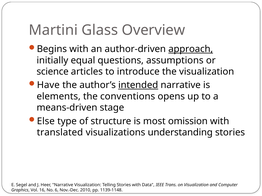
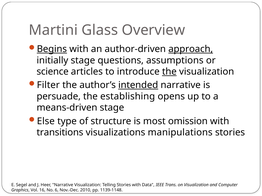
Begins underline: none -> present
initially equal: equal -> stage
the at (169, 72) underline: none -> present
Have: Have -> Filter
elements: elements -> persuade
conventions: conventions -> establishing
translated: translated -> transitions
understanding: understanding -> manipulations
